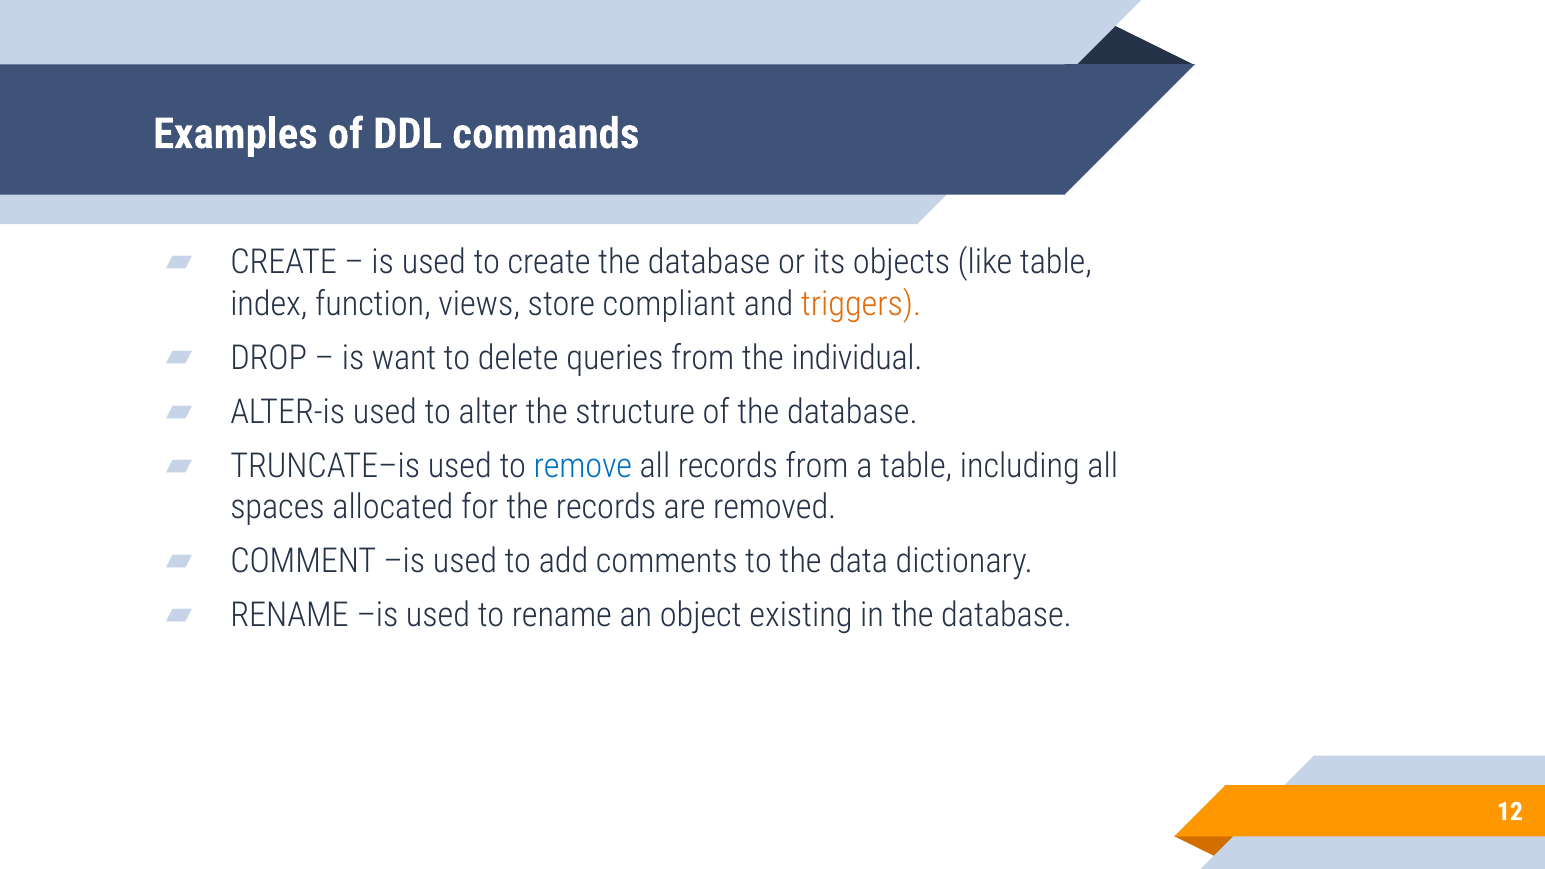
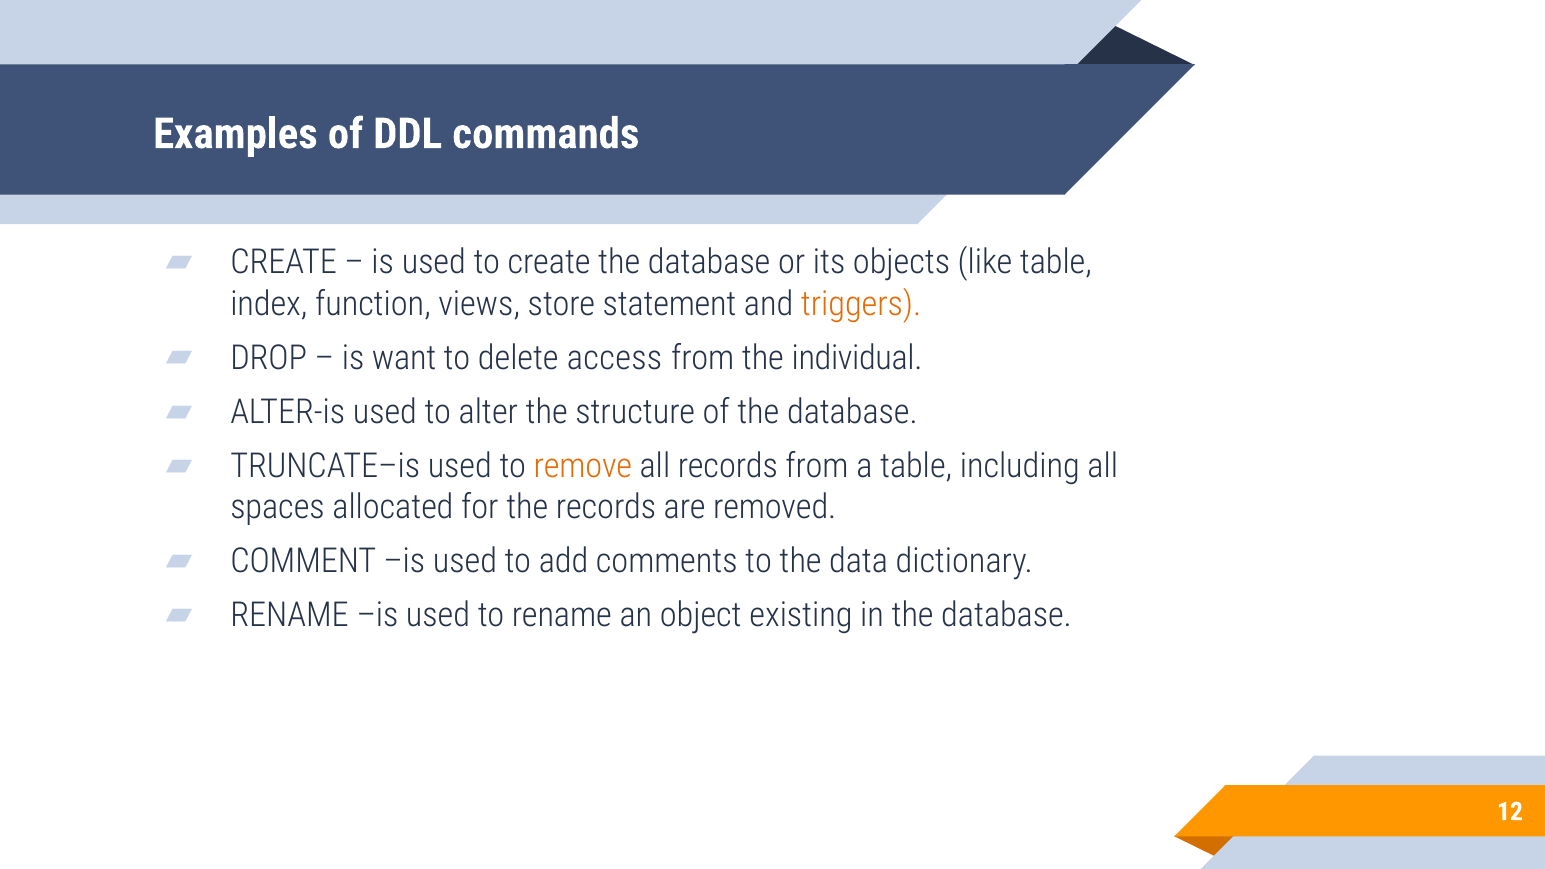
compliant: compliant -> statement
queries: queries -> access
remove colour: blue -> orange
